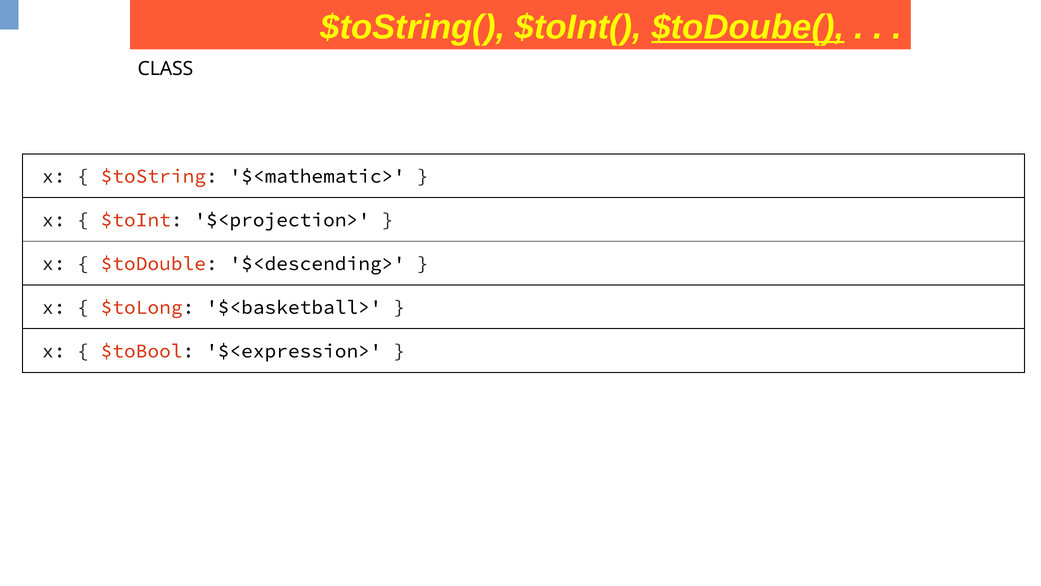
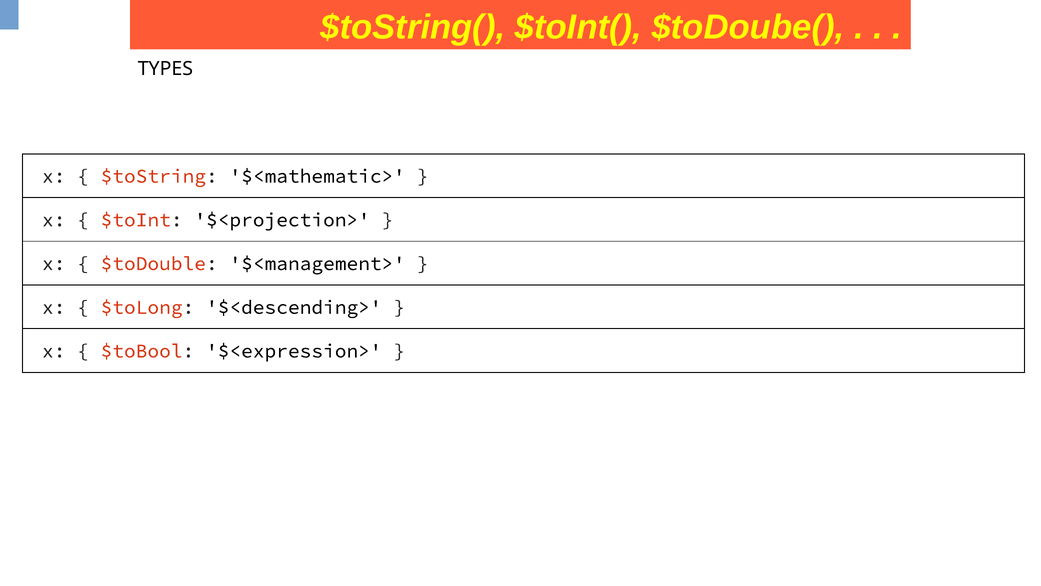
$toDoube( underline: present -> none
CLASS: CLASS -> TYPES
$<descending>: $<descending> -> $<management>
$<basketball>: $<basketball> -> $<descending>
